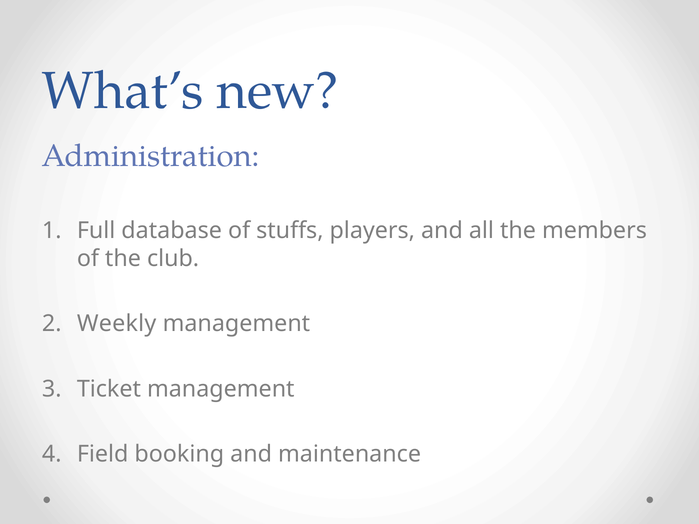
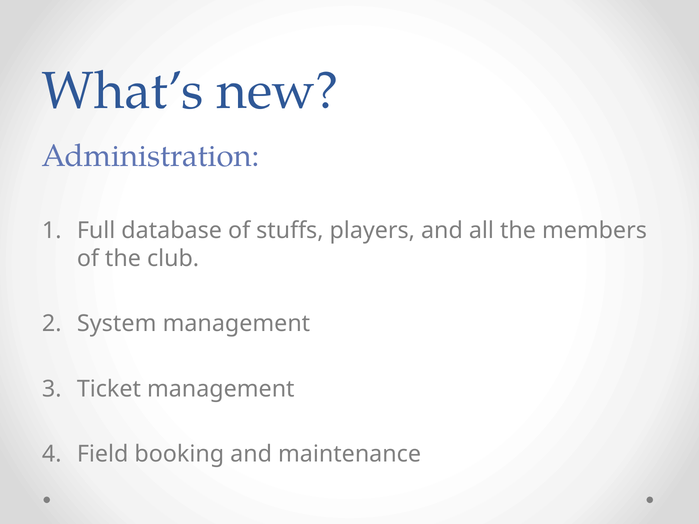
Weekly: Weekly -> System
